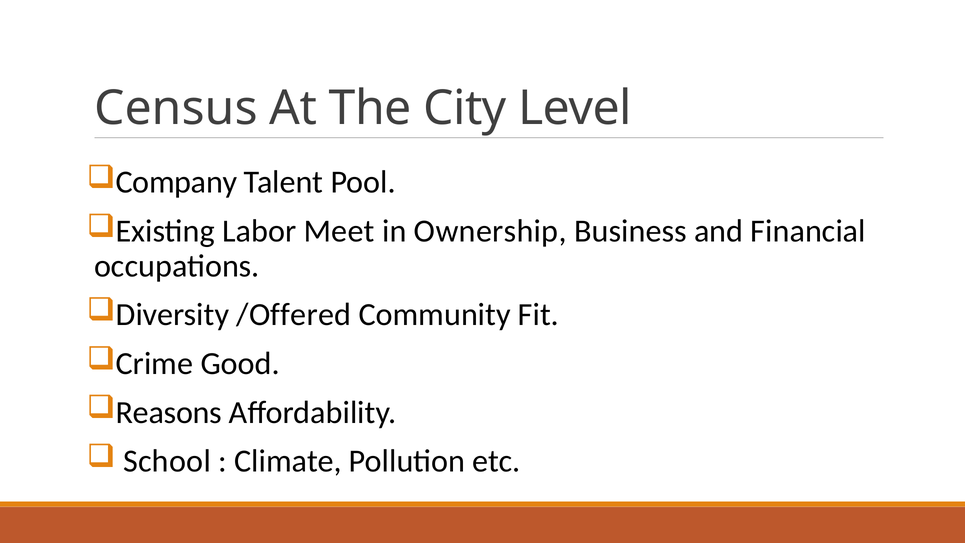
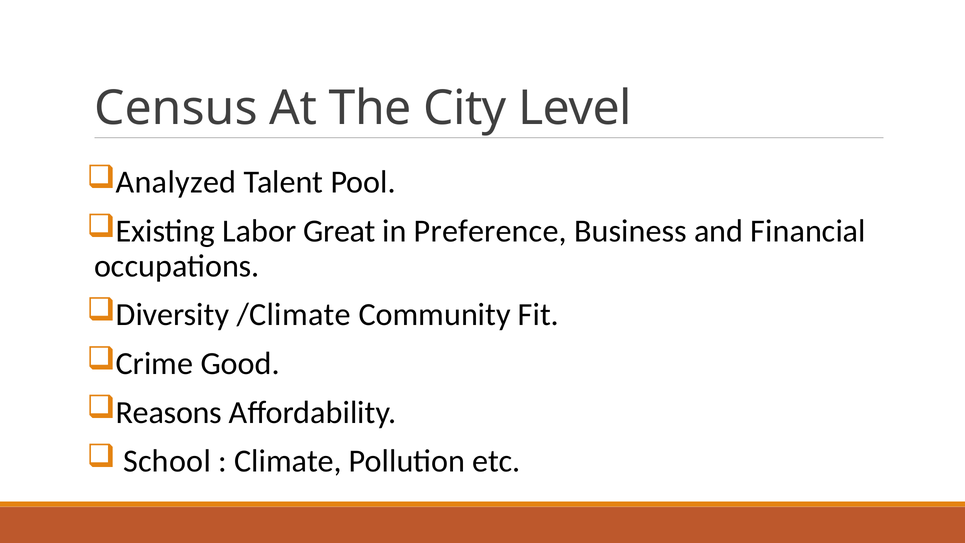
Company: Company -> Analyzed
Meet: Meet -> Great
Ownership: Ownership -> Preference
/Offered: /Offered -> /Climate
